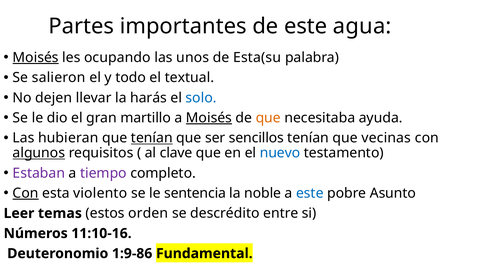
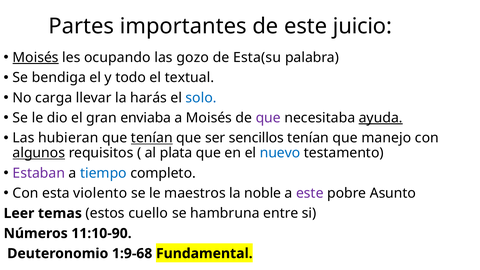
agua: agua -> juicio
unos: unos -> gozo
salieron: salieron -> bendiga
dejen: dejen -> carga
martillo: martillo -> enviaba
Moisés at (209, 118) underline: present -> none
que at (268, 118) colour: orange -> purple
ayuda underline: none -> present
vecinas: vecinas -> manejo
clave: clave -> plata
tiempo colour: purple -> blue
Con at (26, 193) underline: present -> none
sentencia: sentencia -> maestros
este at (310, 193) colour: blue -> purple
orden: orden -> cuello
descrédito: descrédito -> hambruna
11:10-16: 11:10-16 -> 11:10-90
1:9-86: 1:9-86 -> 1:9-68
